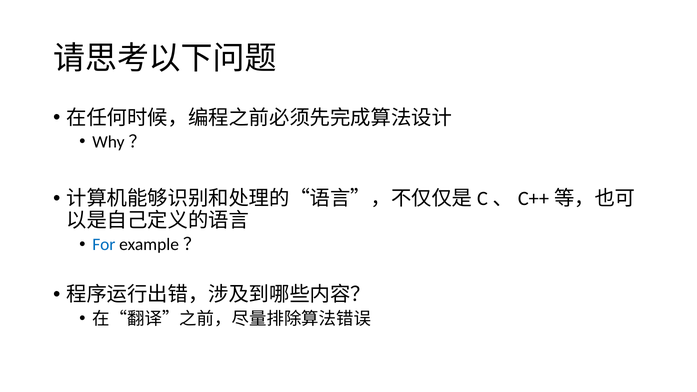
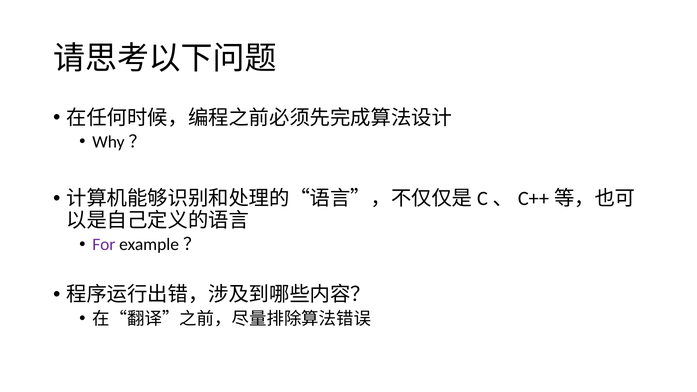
For colour: blue -> purple
